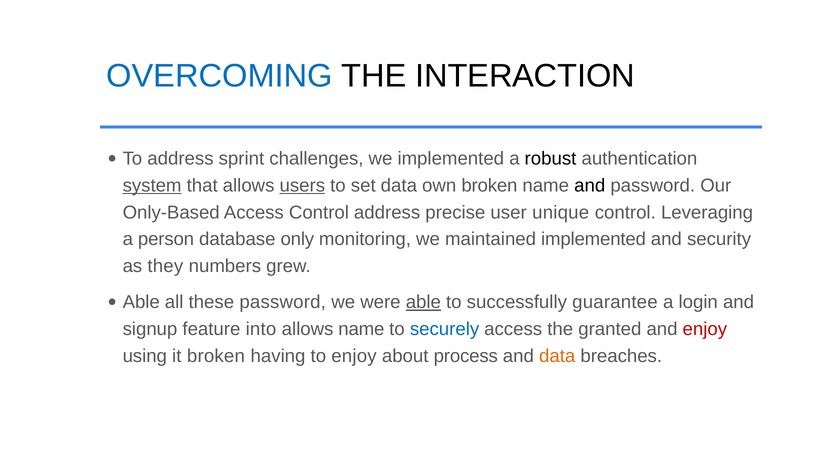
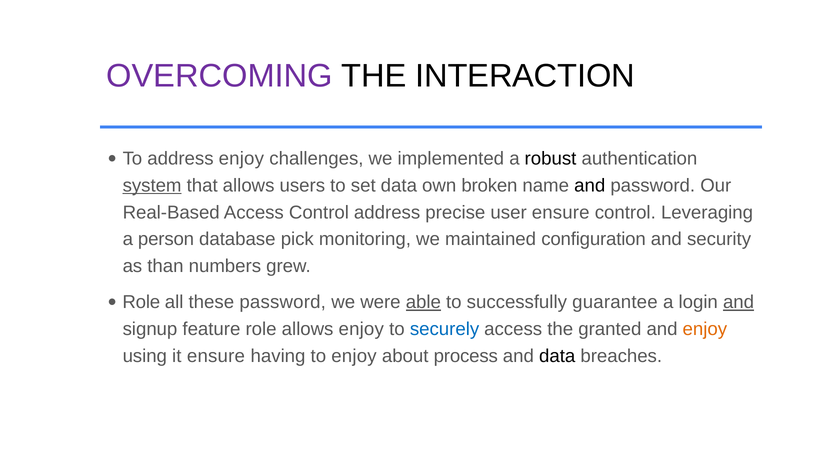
OVERCOMING colour: blue -> purple
address sprint: sprint -> enjoy
users underline: present -> none
Only-Based: Only-Based -> Real-Based
user unique: unique -> ensure
only: only -> pick
maintained implemented: implemented -> configuration
they: they -> than
Able at (141, 303): Able -> Role
and at (739, 303) underline: none -> present
feature into: into -> role
allows name: name -> enjoy
enjoy at (705, 329) colour: red -> orange
it broken: broken -> ensure
data at (557, 356) colour: orange -> black
